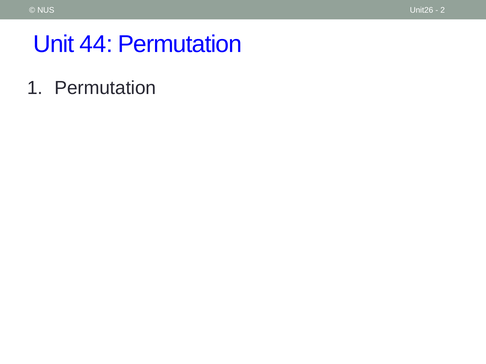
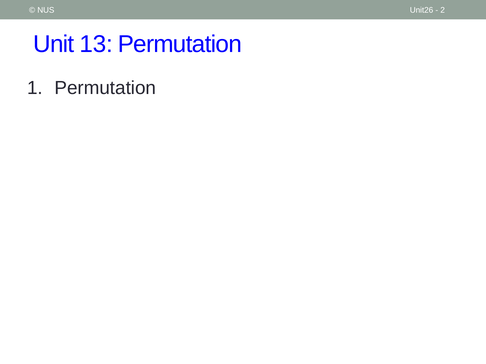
44: 44 -> 13
